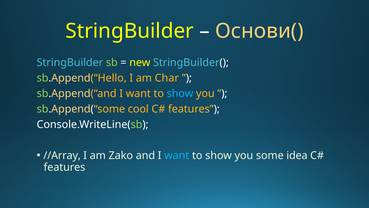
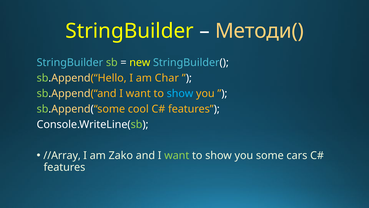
Основи(: Основи( -> Методи(
want at (177, 155) colour: light blue -> light green
idea: idea -> cars
